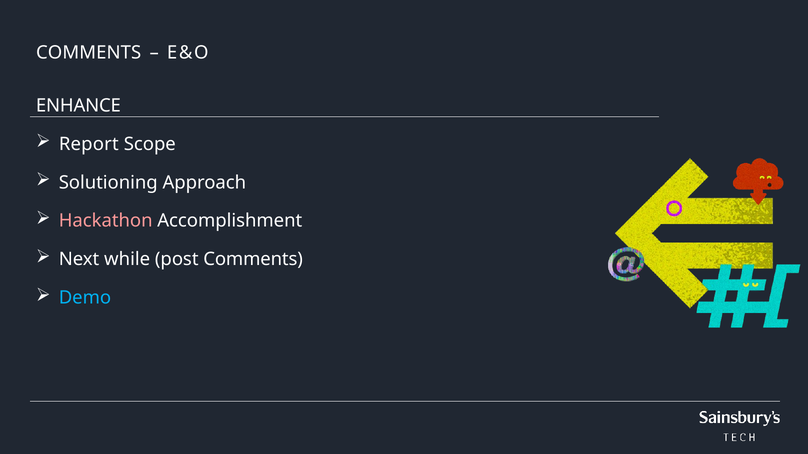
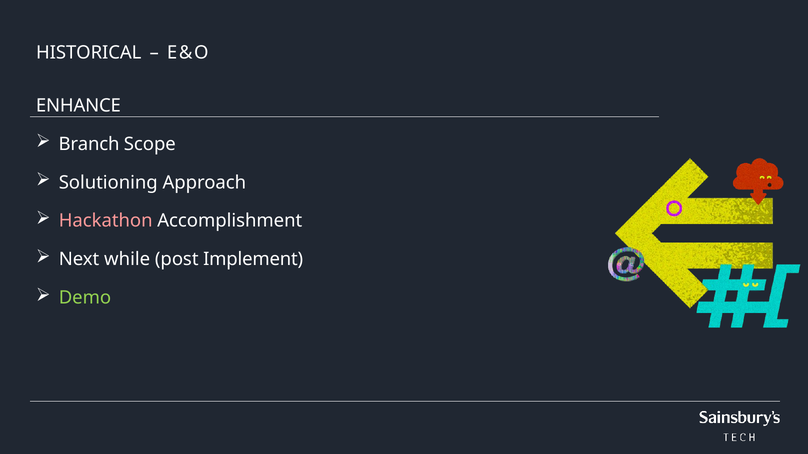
COMMENTS at (89, 53): COMMENTS -> HISTORICAL
Report: Report -> Branch
post Comments: Comments -> Implement
Demo colour: light blue -> light green
